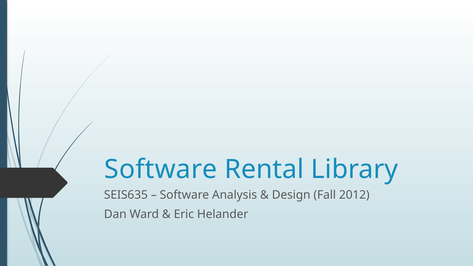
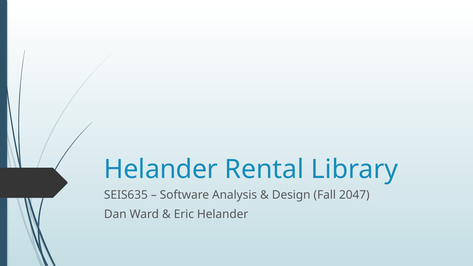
Software at (161, 169): Software -> Helander
2012: 2012 -> 2047
